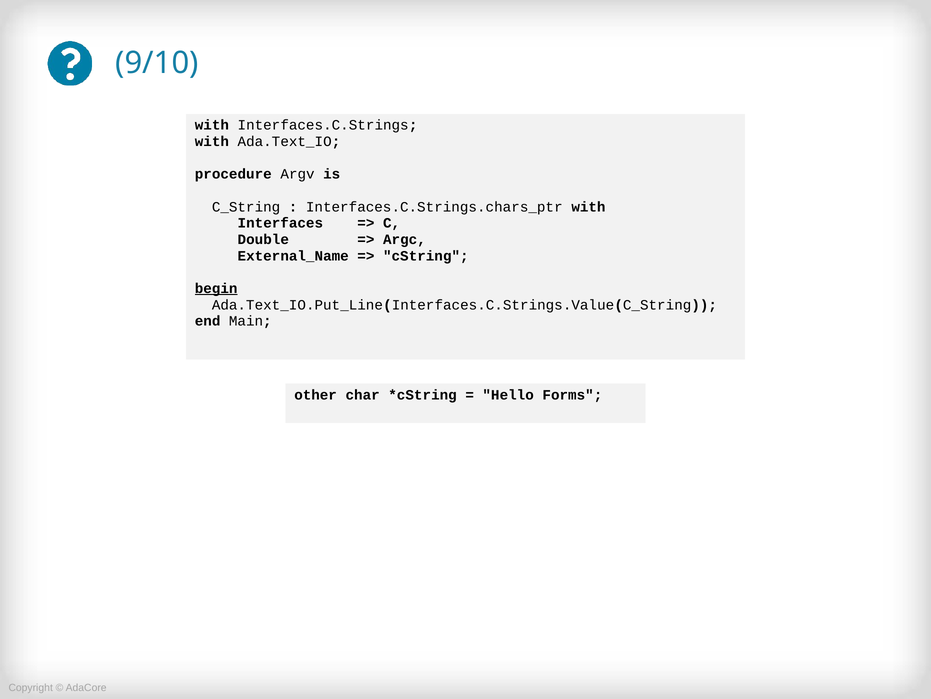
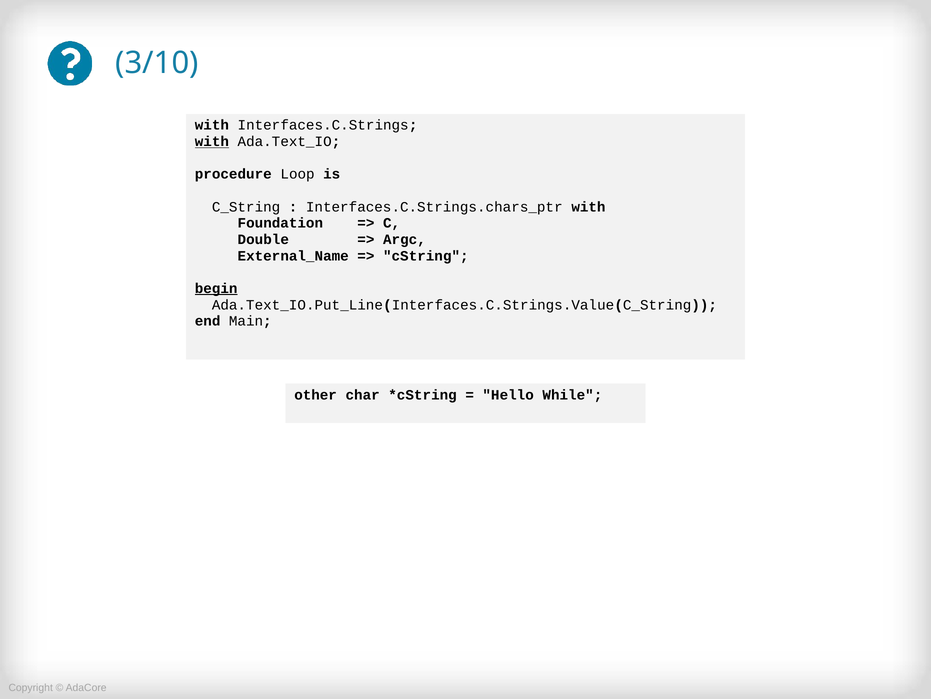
9/10: 9/10 -> 3/10
with at (212, 141) underline: none -> present
Argv: Argv -> Loop
Interfaces: Interfaces -> Foundation
Forms: Forms -> While
